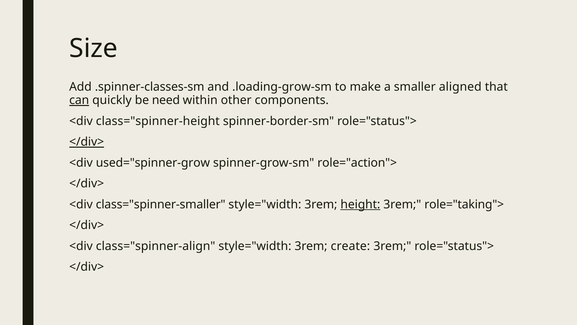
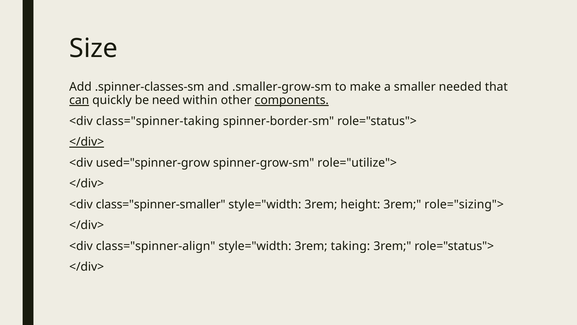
.loading-grow-sm: .loading-grow-sm -> .smaller-grow-sm
aligned: aligned -> needed
components underline: none -> present
class="spinner-height: class="spinner-height -> class="spinner-taking
role="action">: role="action"> -> role="utilize">
height underline: present -> none
role="taking">: role="taking"> -> role="sizing">
create: create -> taking
